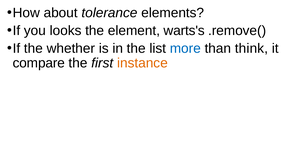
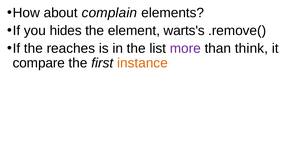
tolerance: tolerance -> complain
looks: looks -> hides
whether: whether -> reaches
more colour: blue -> purple
